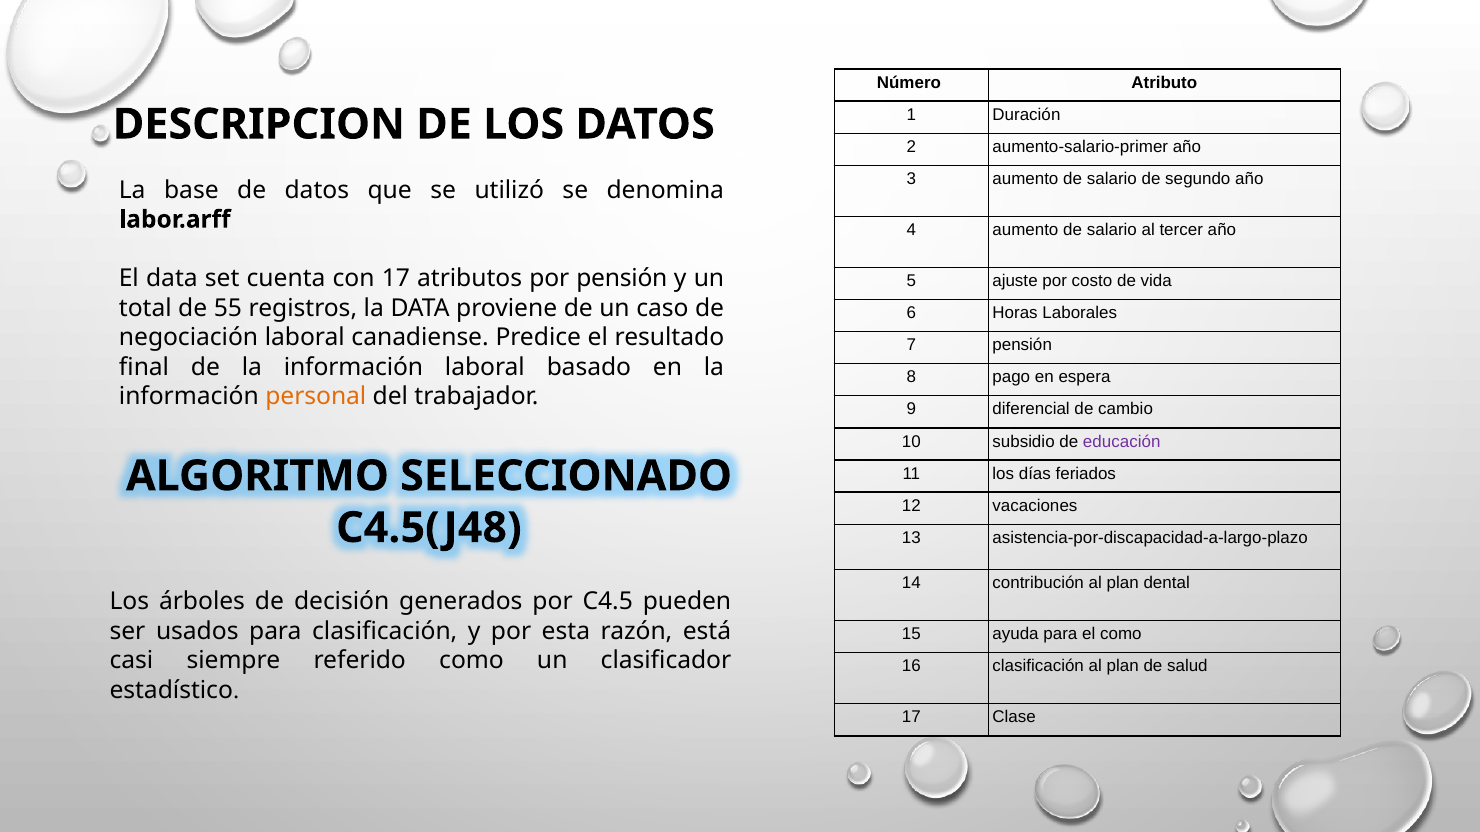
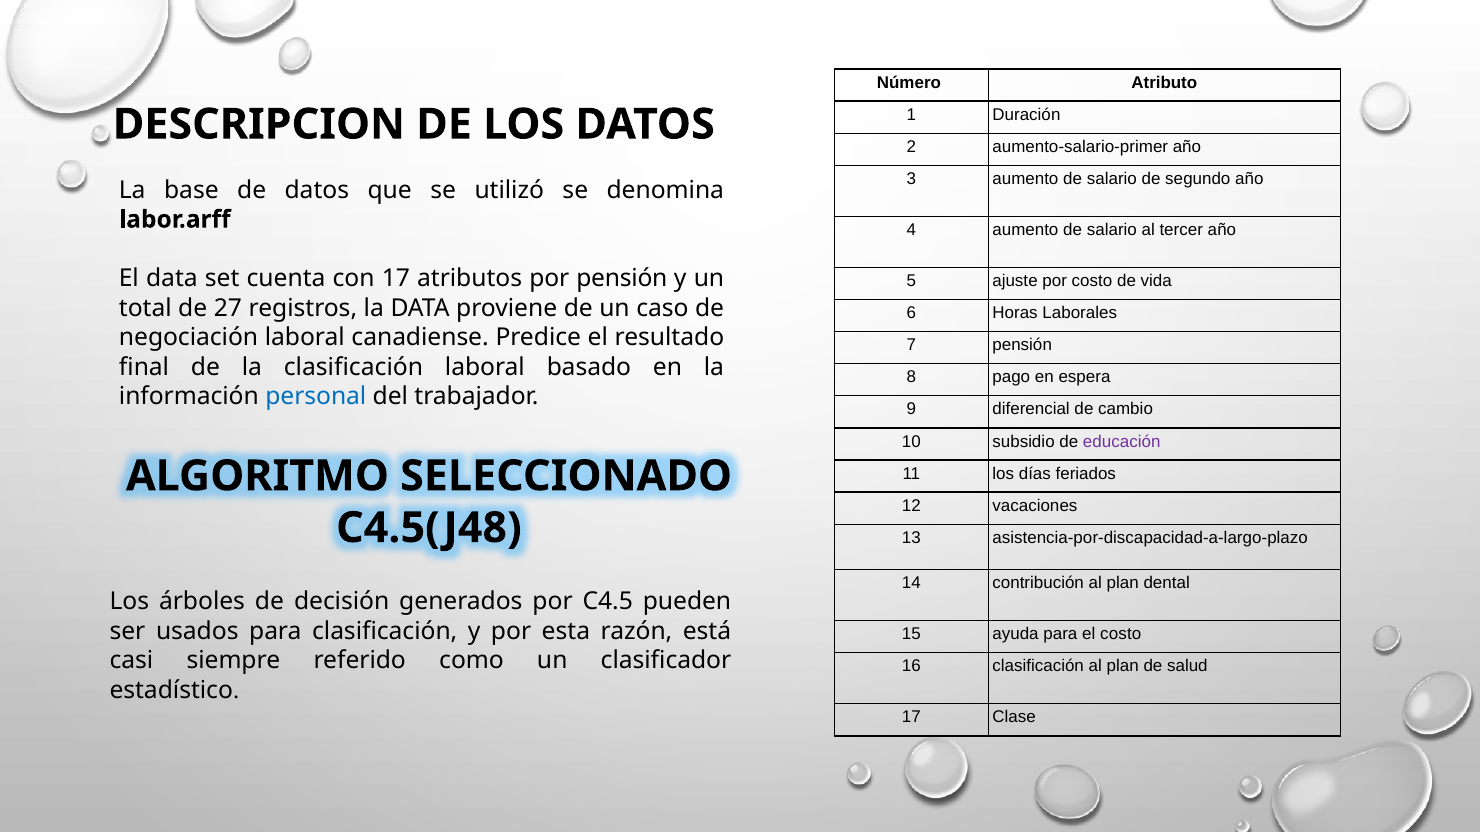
55: 55 -> 27
de la información: información -> clasificación
personal colour: orange -> blue
el como: como -> costo
